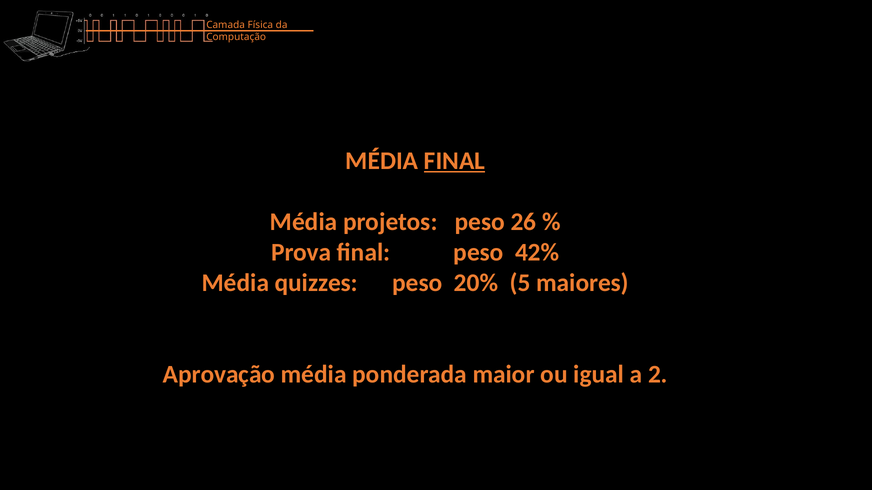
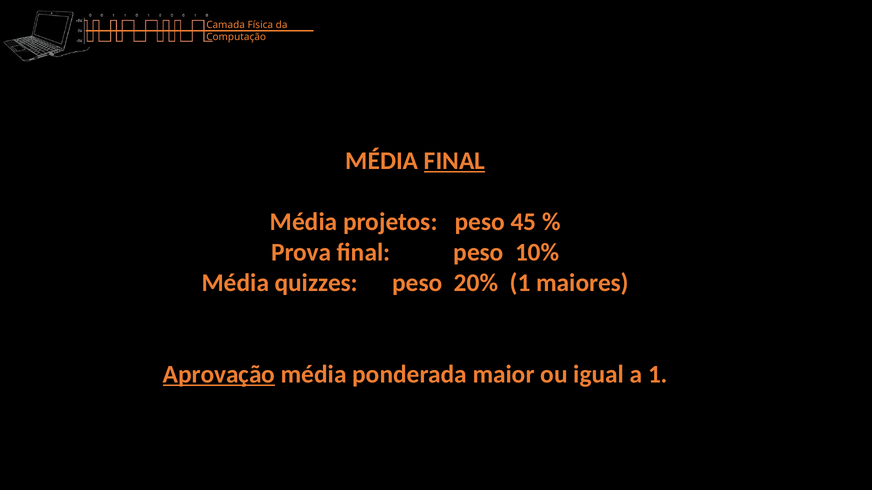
26: 26 -> 45
42%: 42% -> 10%
20% 5: 5 -> 1
Aprovação underline: none -> present
a 2: 2 -> 1
